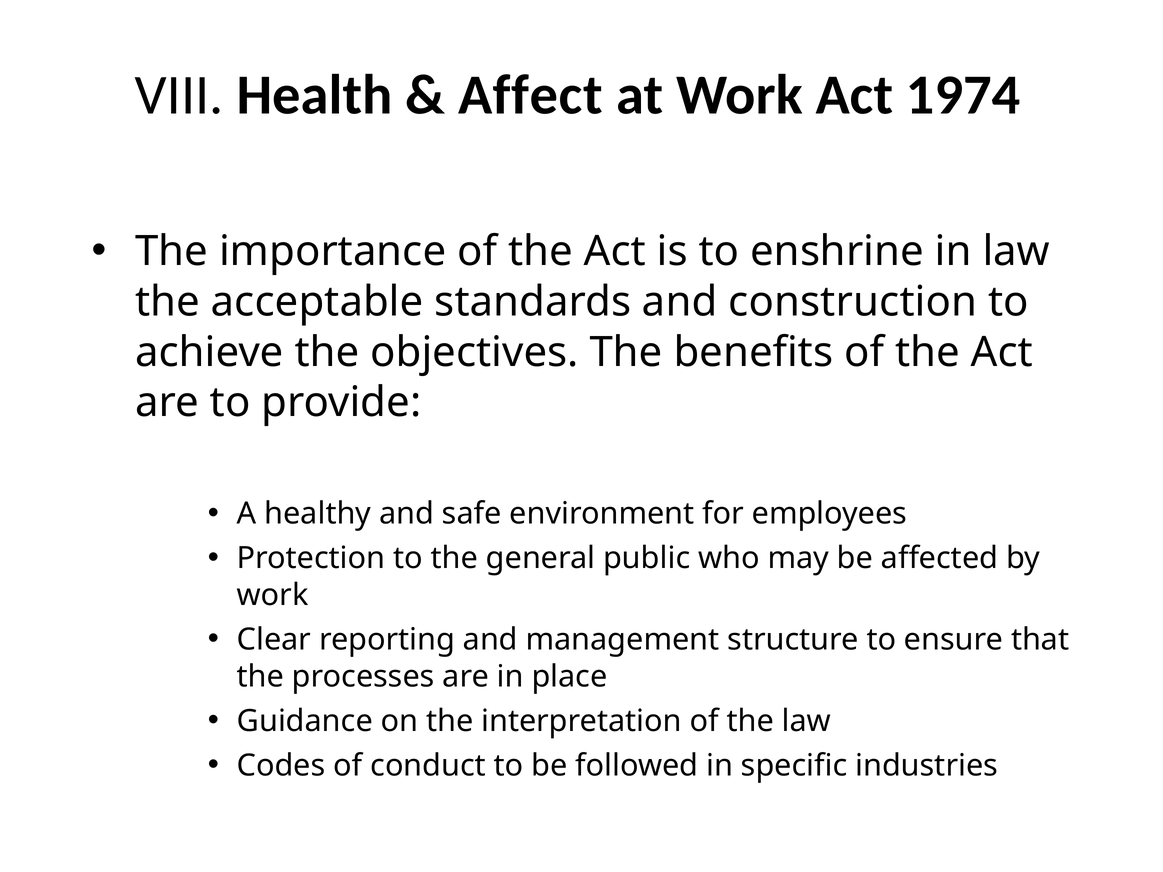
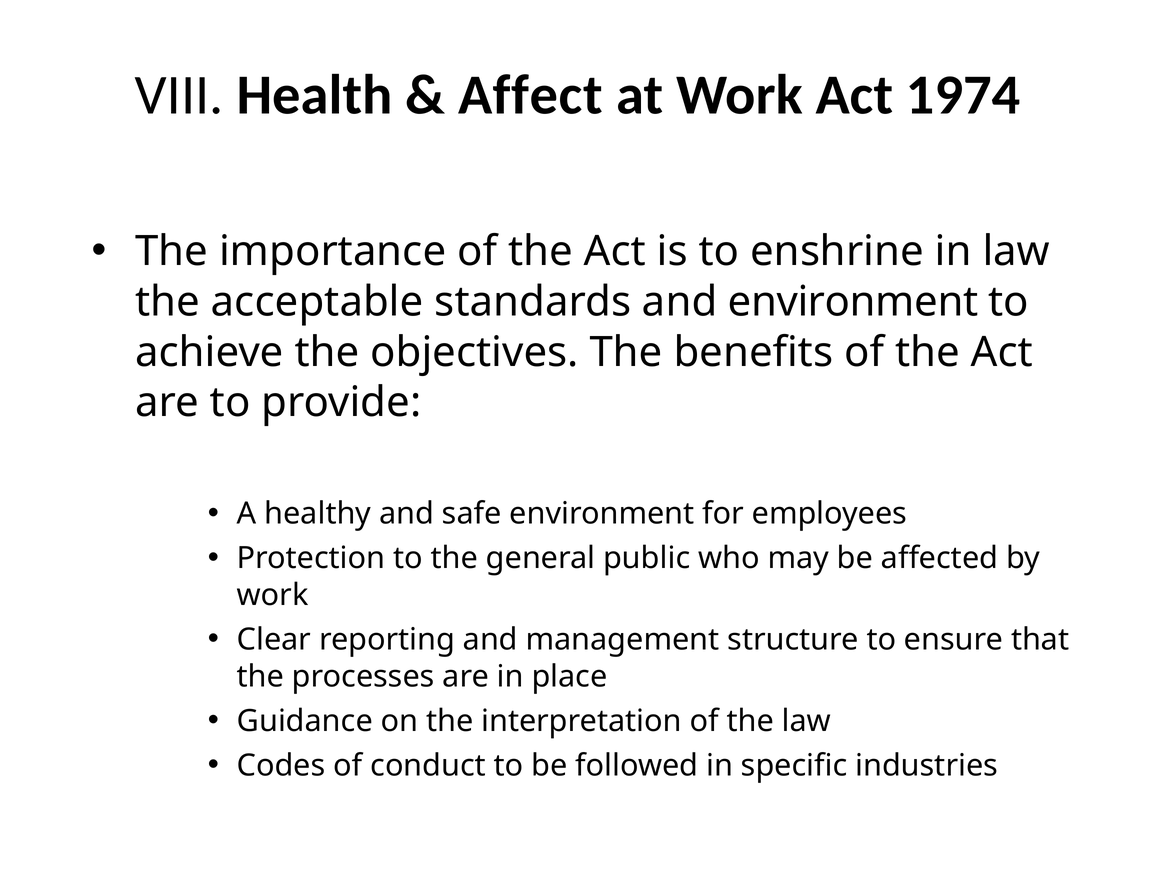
and construction: construction -> environment
